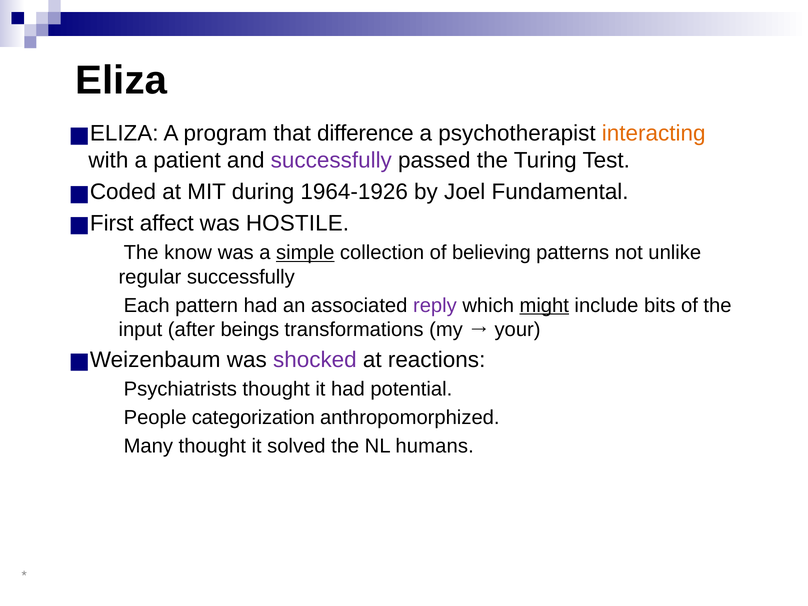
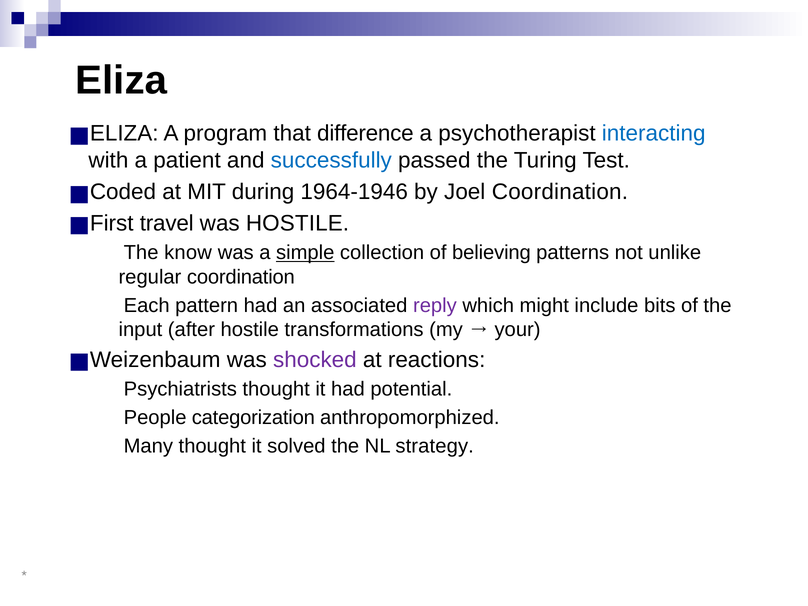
interacting colour: orange -> blue
successfully at (331, 160) colour: purple -> blue
1964-1926: 1964-1926 -> 1964-1946
Joel Fundamental: Fundamental -> Coordination
affect: affect -> travel
regular successfully: successfully -> coordination
might underline: present -> none
after beings: beings -> hostile
humans: humans -> strategy
